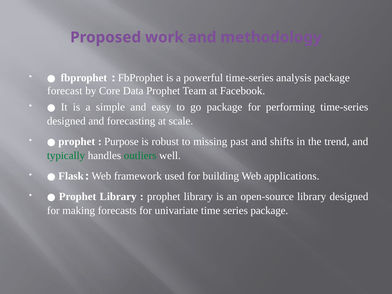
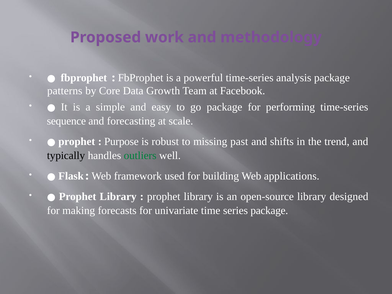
forecast: forecast -> patterns
Data Prophet: Prophet -> Growth
designed at (66, 121): designed -> sequence
typically colour: green -> black
